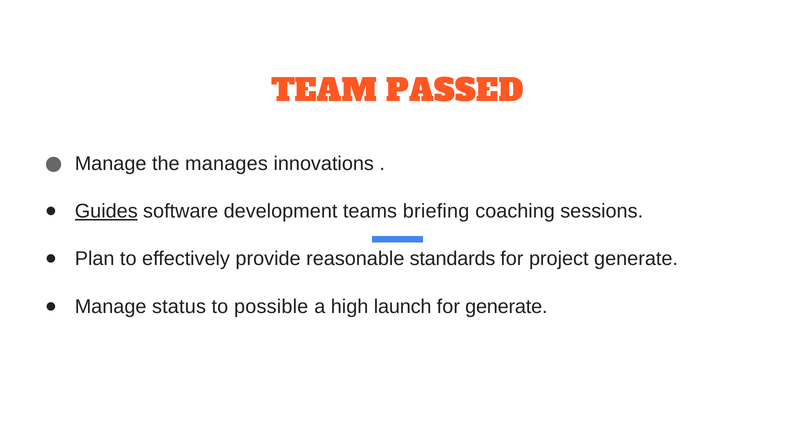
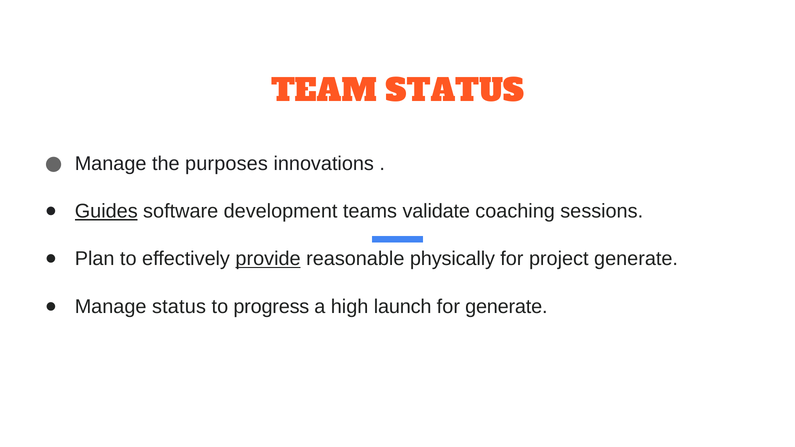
TEAM PASSED: PASSED -> STATUS
manages: manages -> purposes
briefing: briefing -> validate
provide underline: none -> present
standards: standards -> physically
possible: possible -> progress
